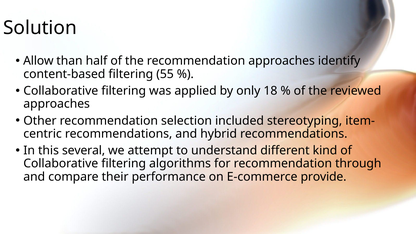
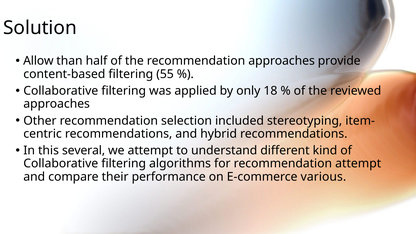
identify: identify -> provide
recommendation through: through -> attempt
provide: provide -> various
